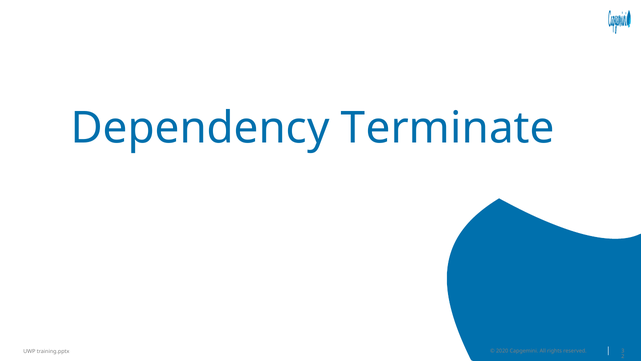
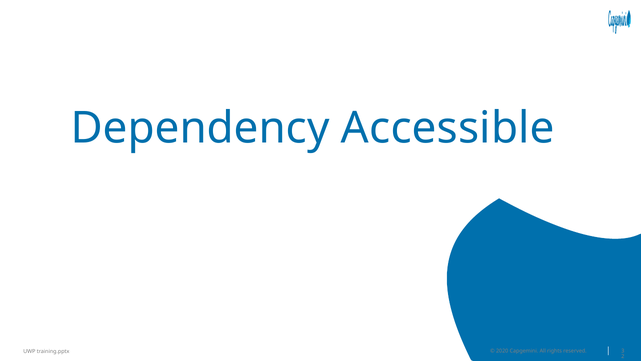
Terminate: Terminate -> Accessible
